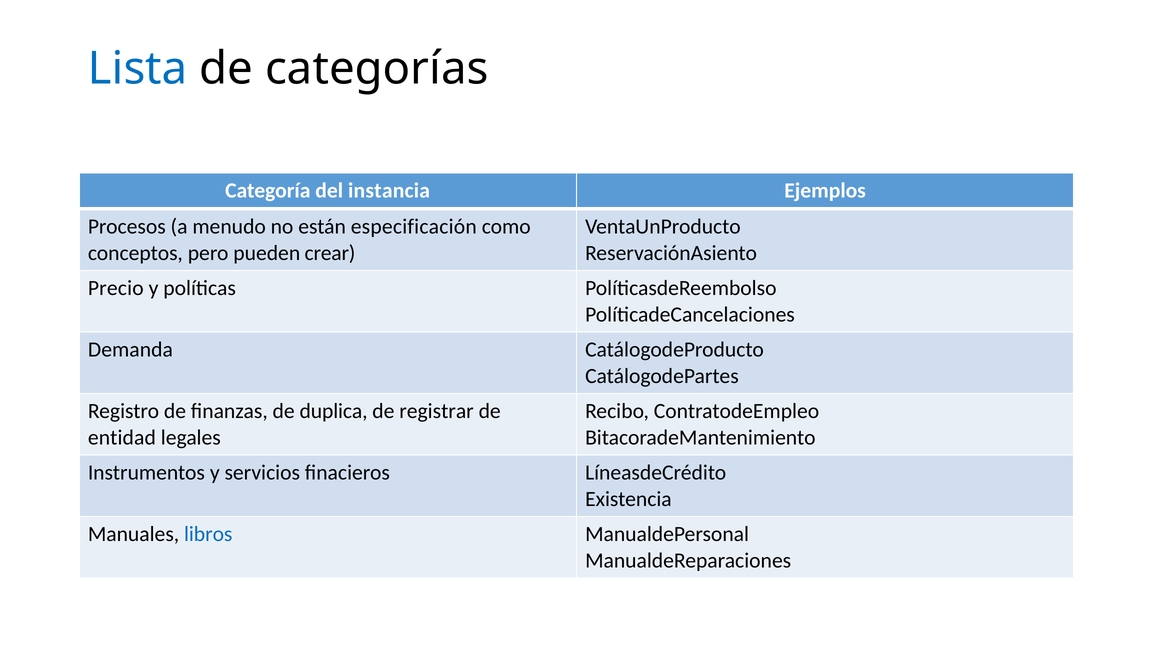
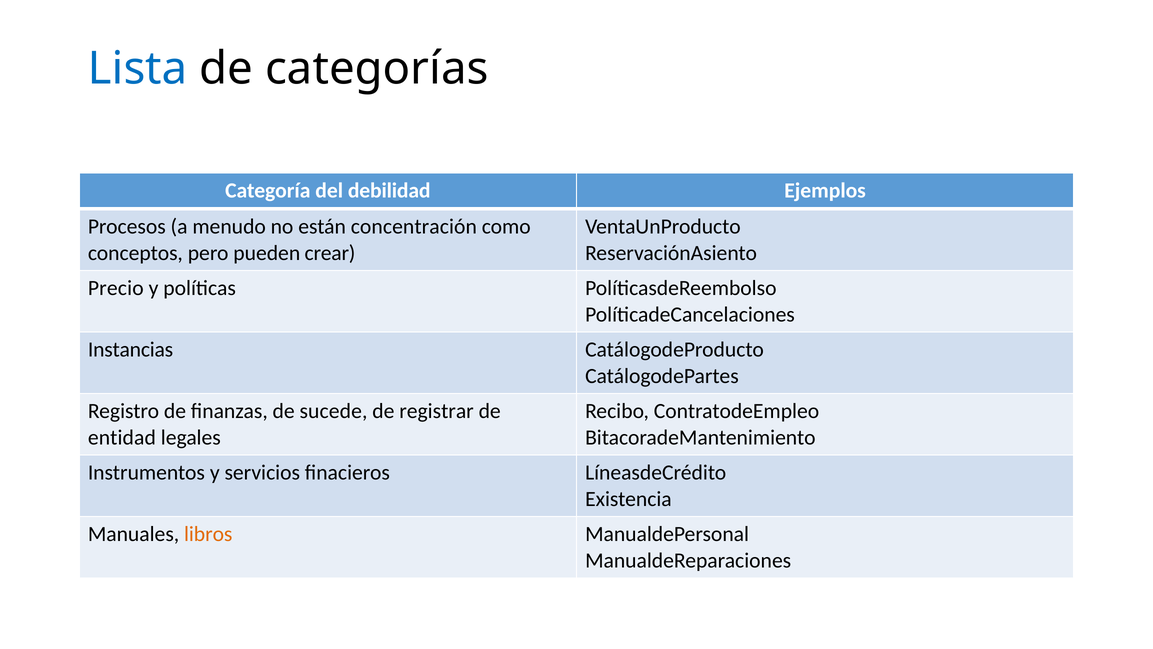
instancia: instancia -> debilidad
especificación: especificación -> concentración
Demanda: Demanda -> Instancias
duplica: duplica -> sucede
libros colour: blue -> orange
